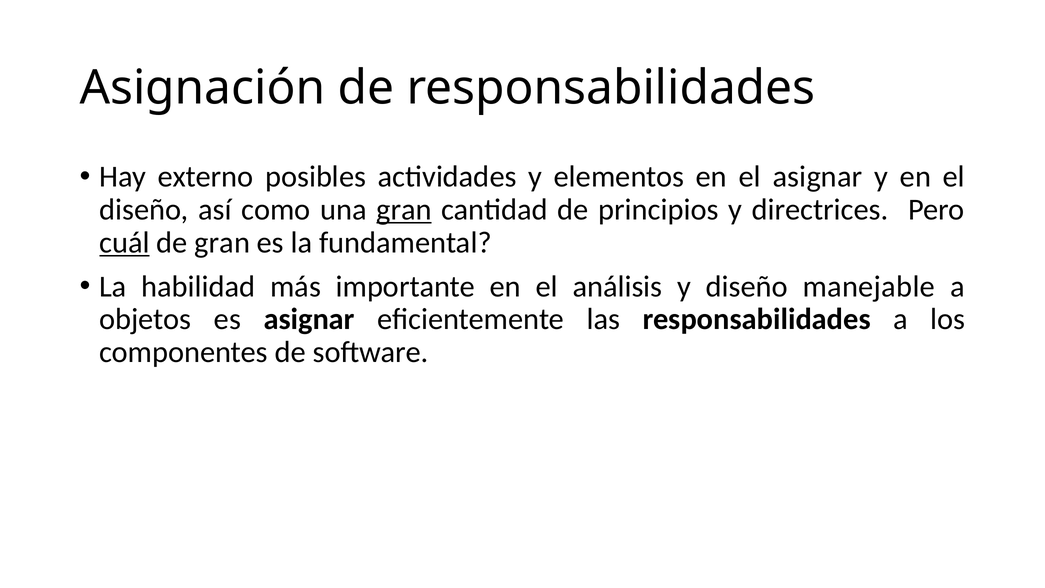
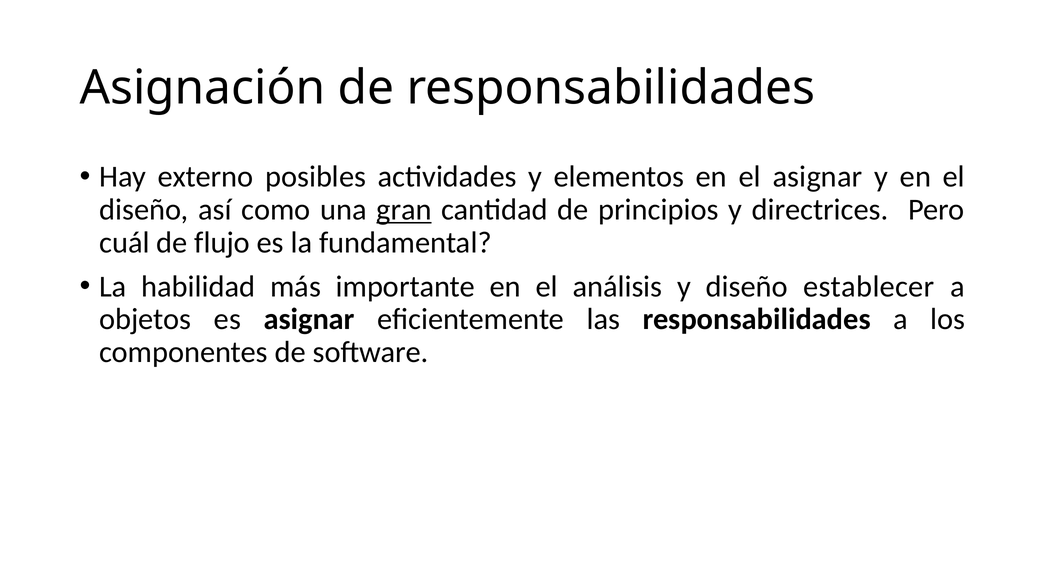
cuál underline: present -> none
de gran: gran -> flujo
manejable: manejable -> establecer
